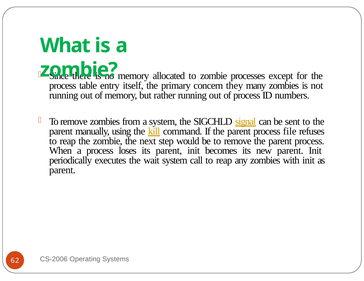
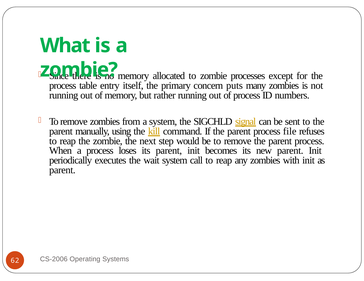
they: they -> puts
